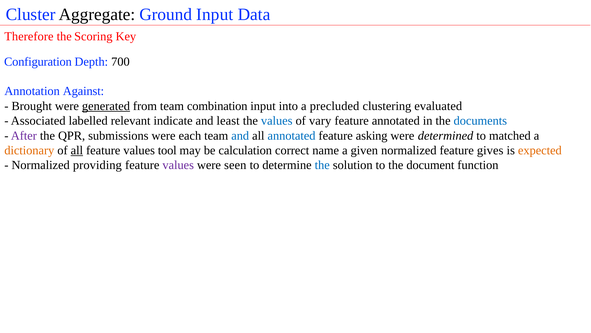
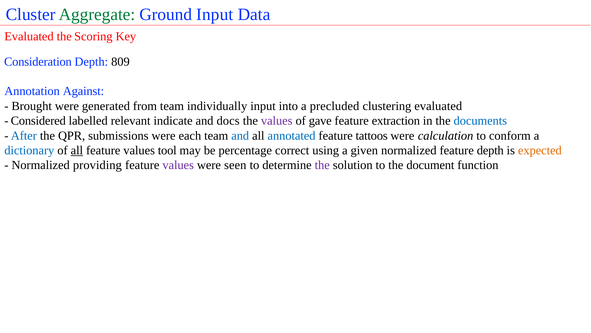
Aggregate colour: black -> green
Therefore at (29, 36): Therefore -> Evaluated
Configuration: Configuration -> Consideration
700: 700 -> 809
generated underline: present -> none
combination: combination -> individually
Associated: Associated -> Considered
least: least -> docs
values at (277, 121) colour: blue -> purple
vary: vary -> gave
feature annotated: annotated -> extraction
After colour: purple -> blue
asking: asking -> tattoos
determined: determined -> calculation
matched: matched -> conform
dictionary colour: orange -> blue
calculation: calculation -> percentage
name: name -> using
feature gives: gives -> depth
the at (322, 165) colour: blue -> purple
